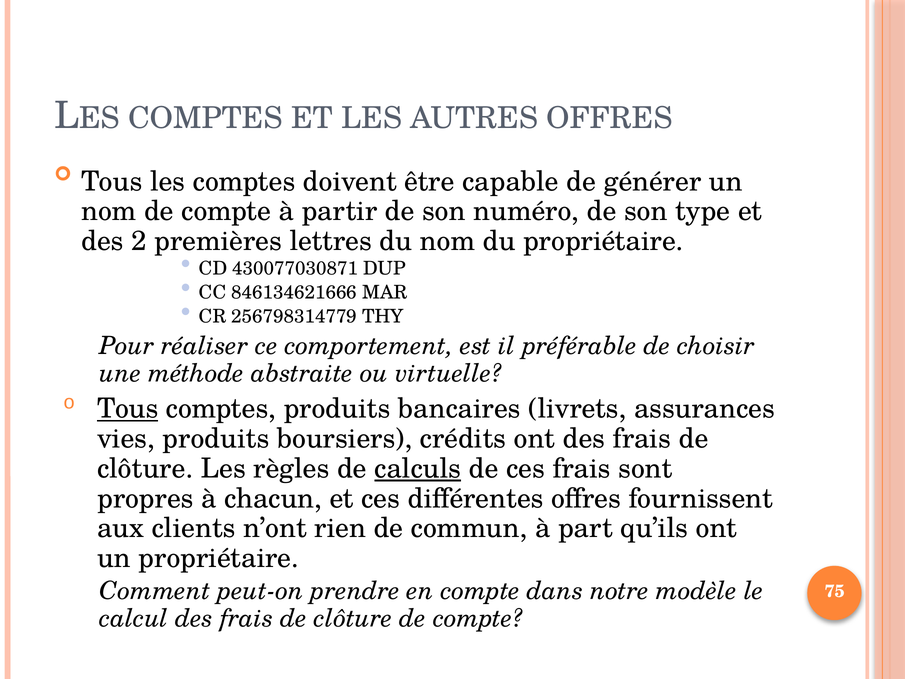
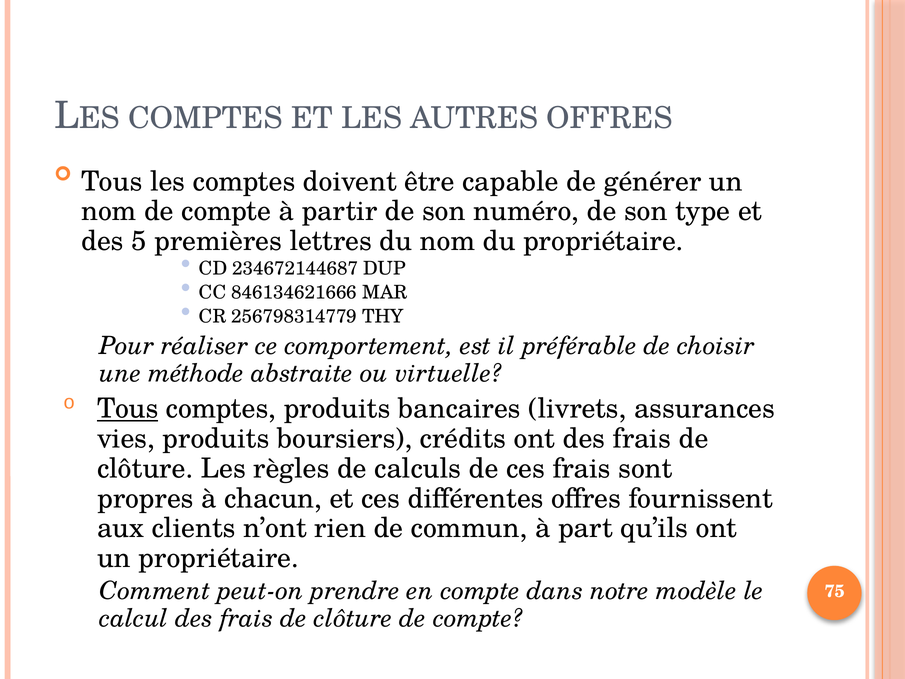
2: 2 -> 5
430077030871: 430077030871 -> 234672144687
calculs underline: present -> none
